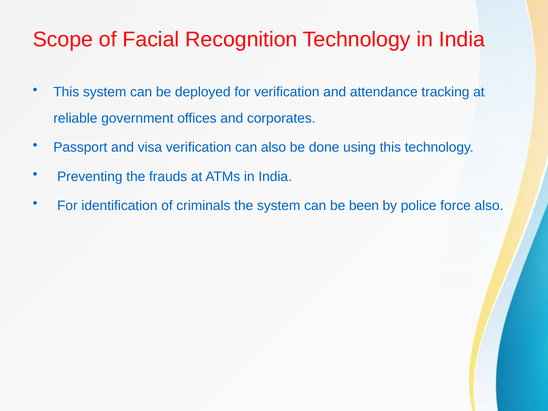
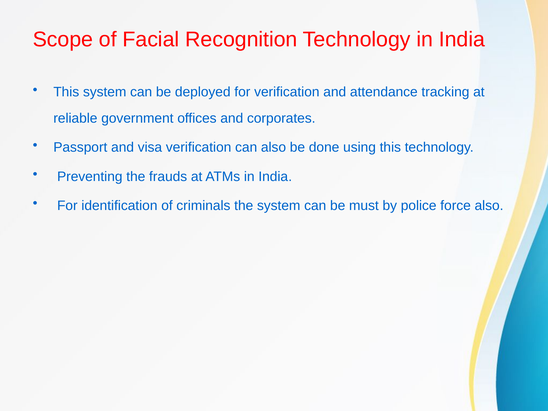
been: been -> must
